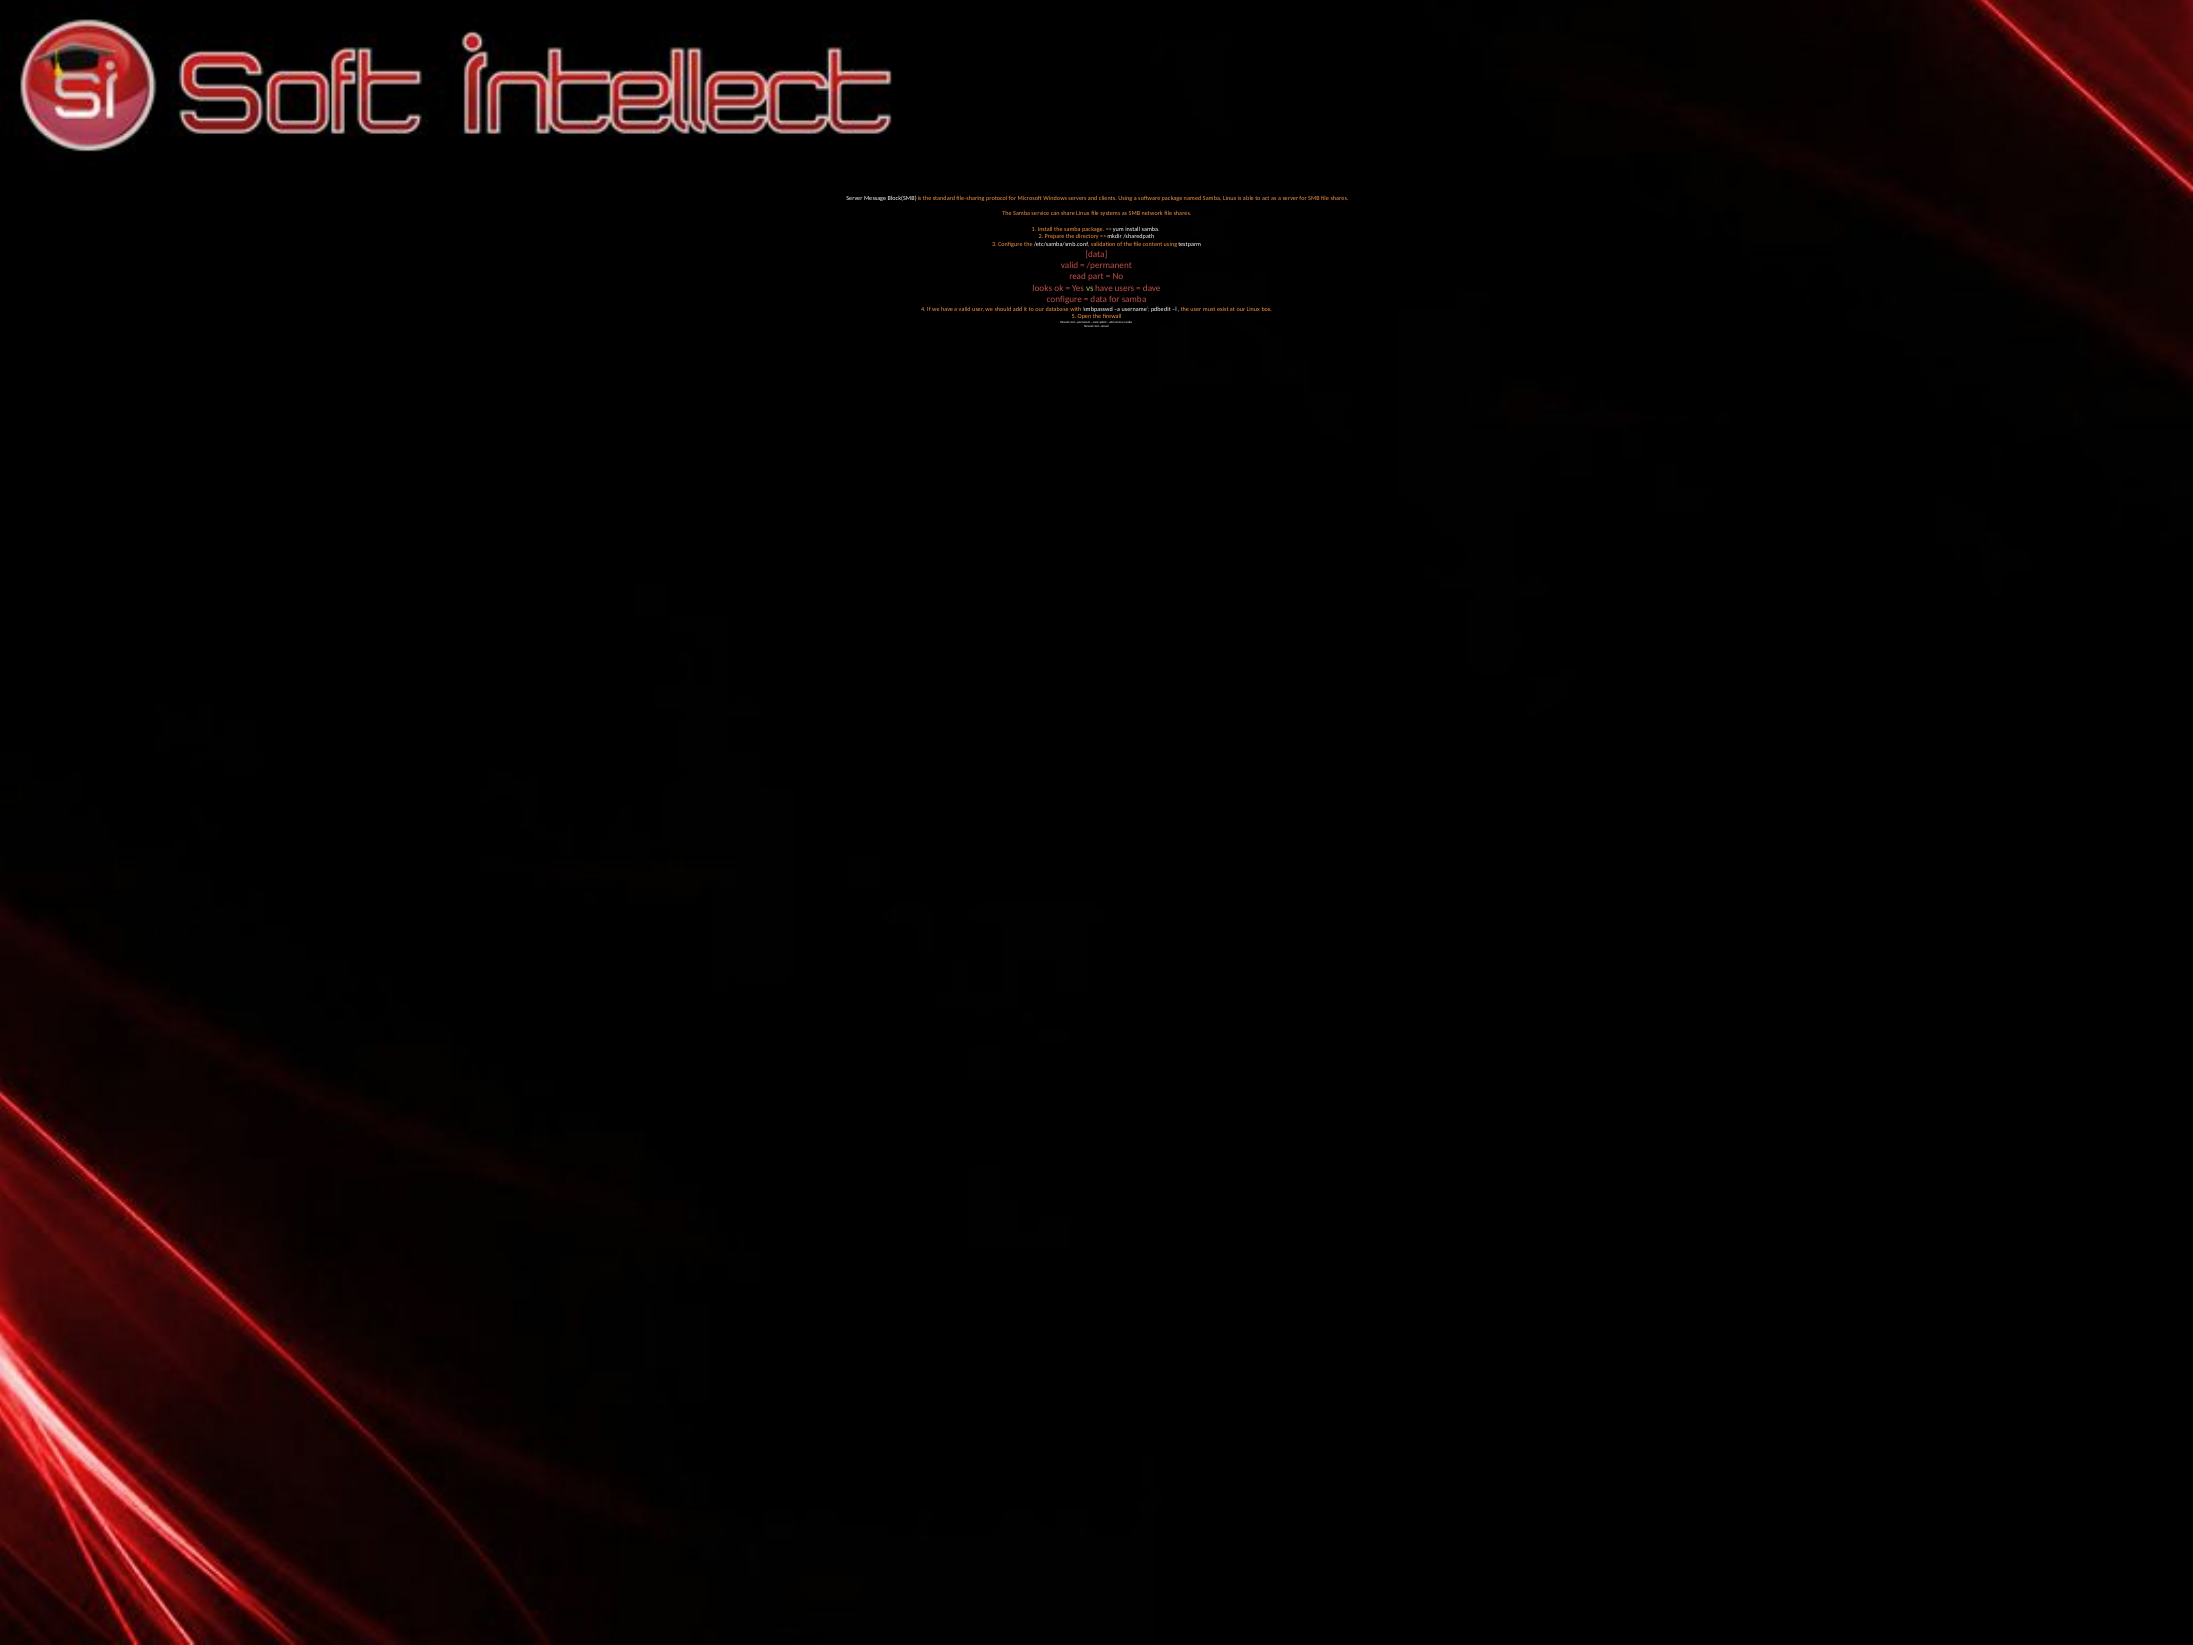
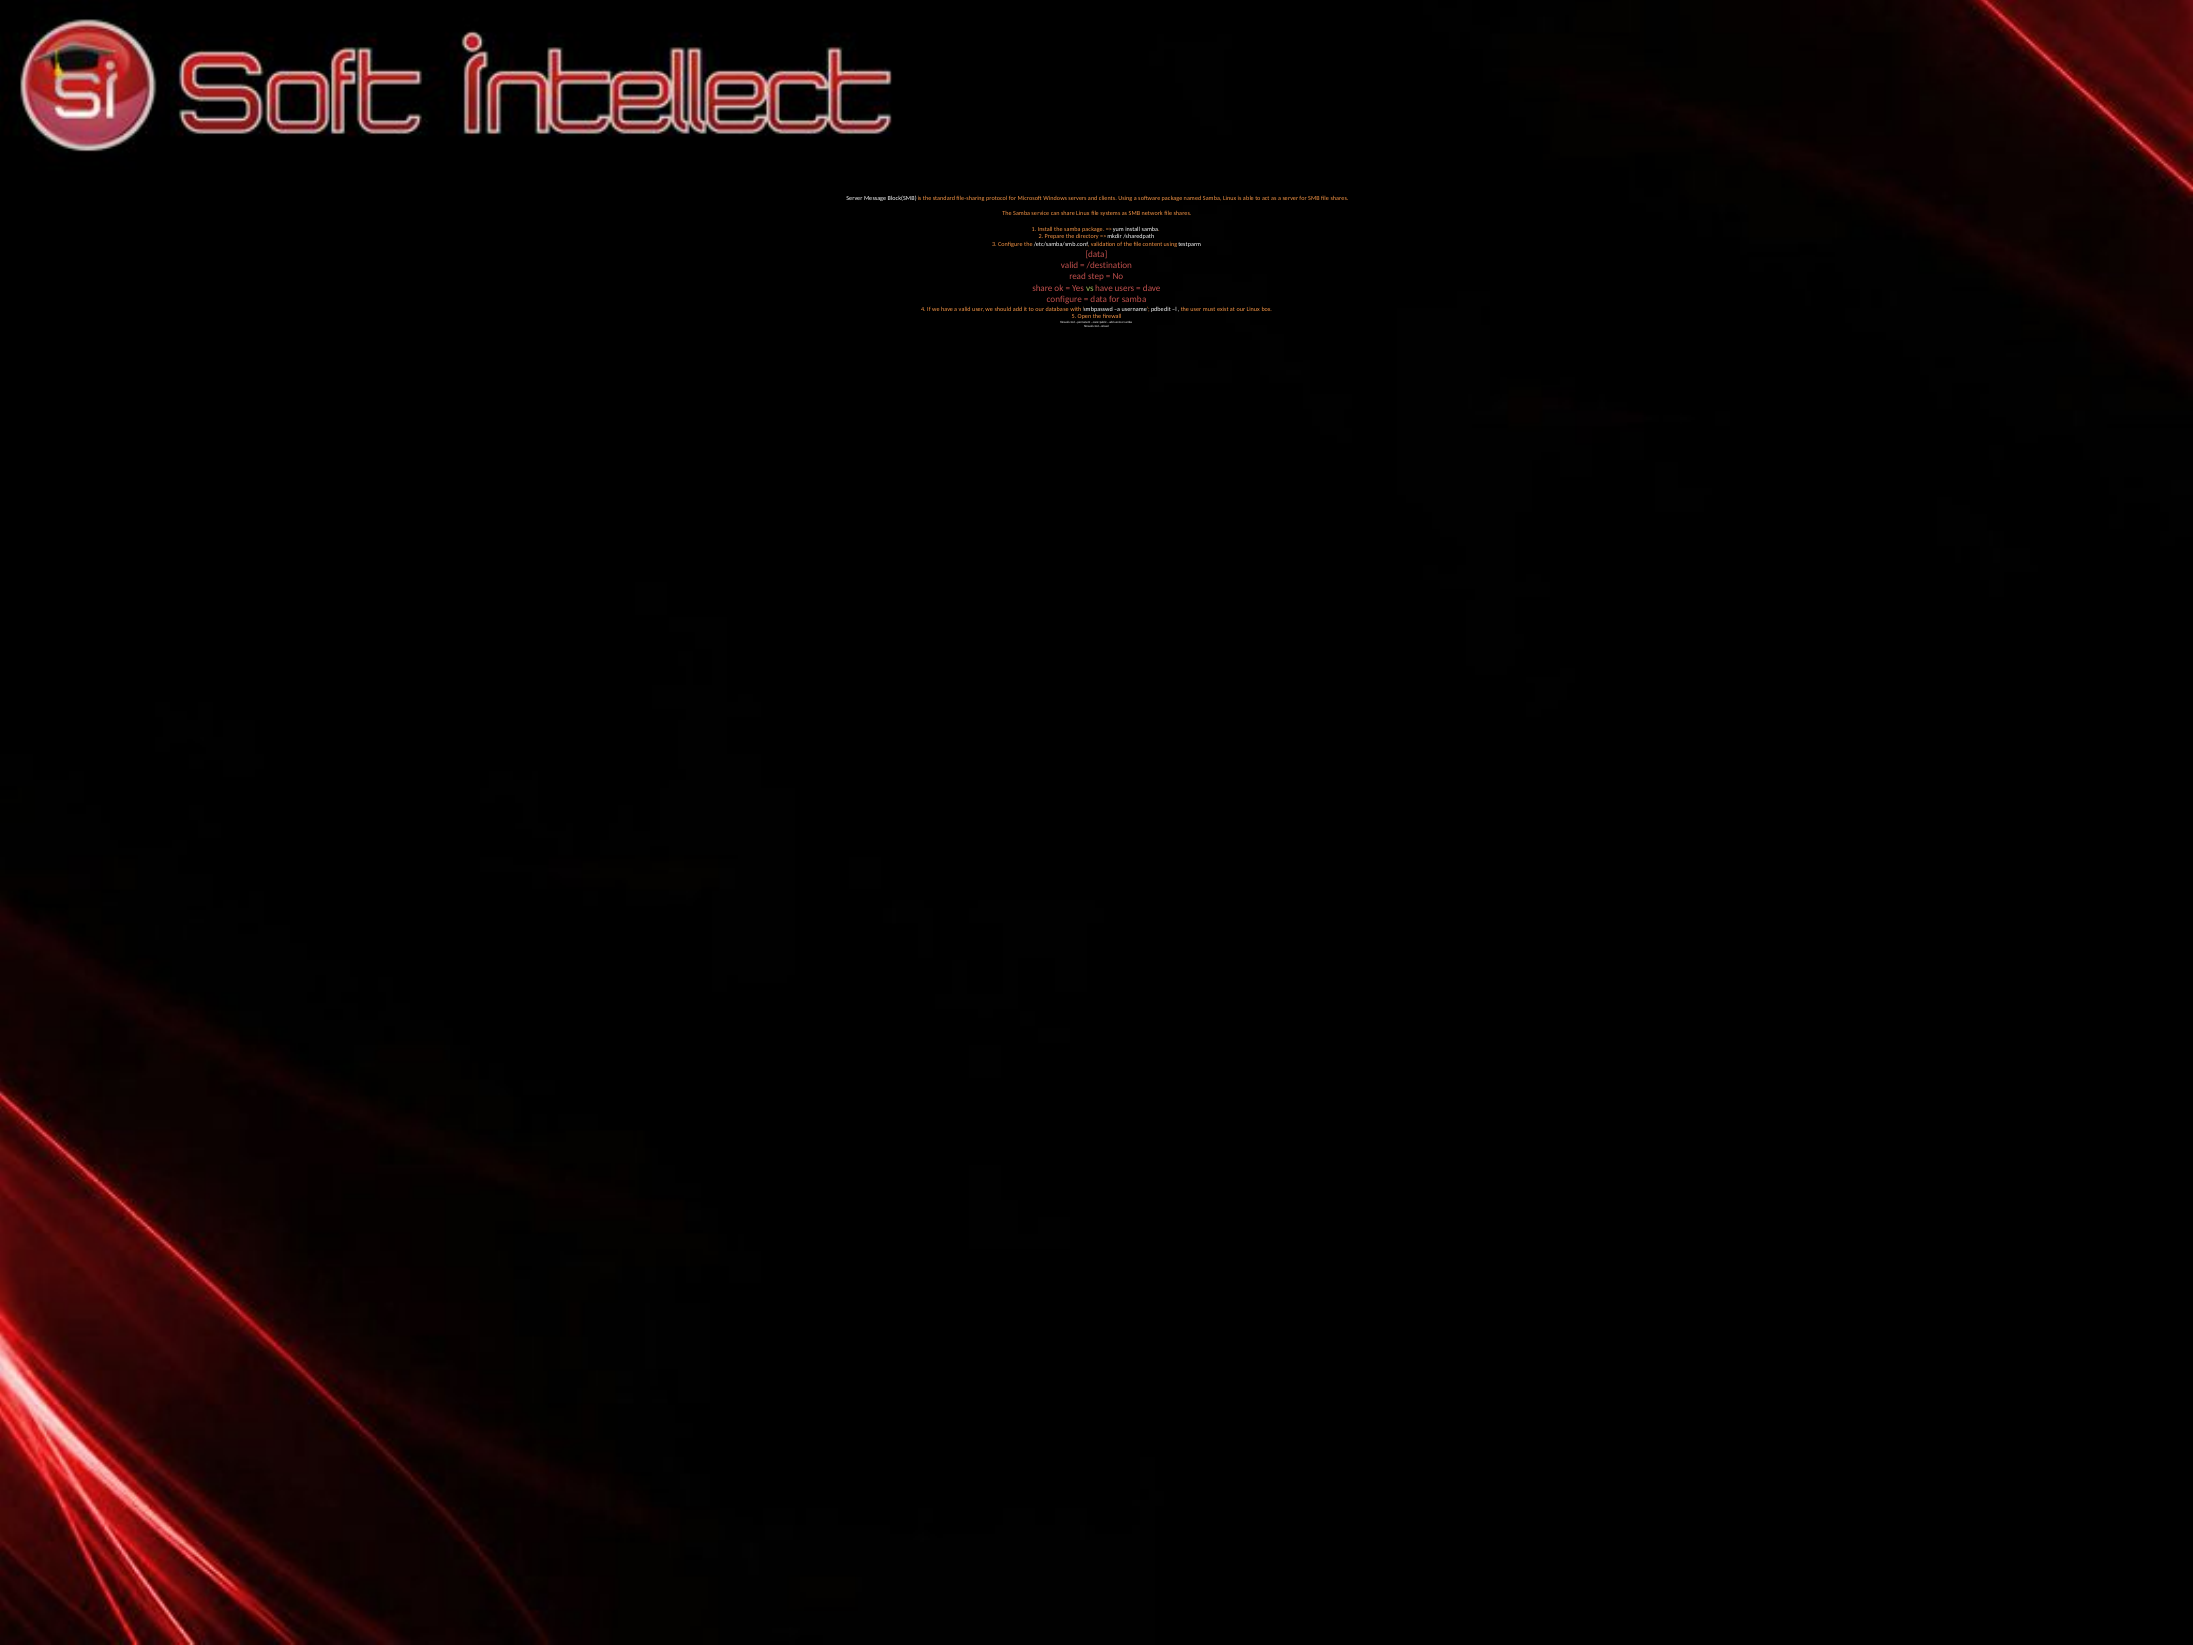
/permanent: /permanent -> /destination
part: part -> step
looks at (1042, 288): looks -> share
